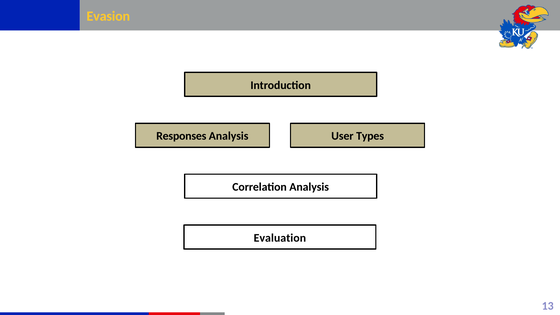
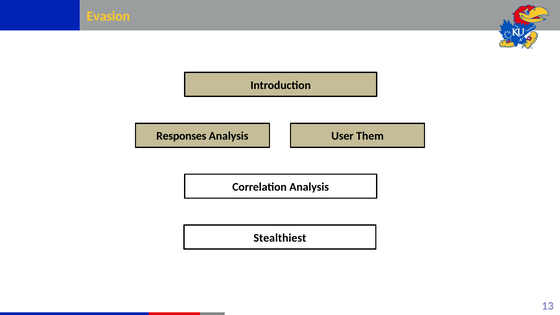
Types: Types -> Them
Evaluation: Evaluation -> Stealthiest
